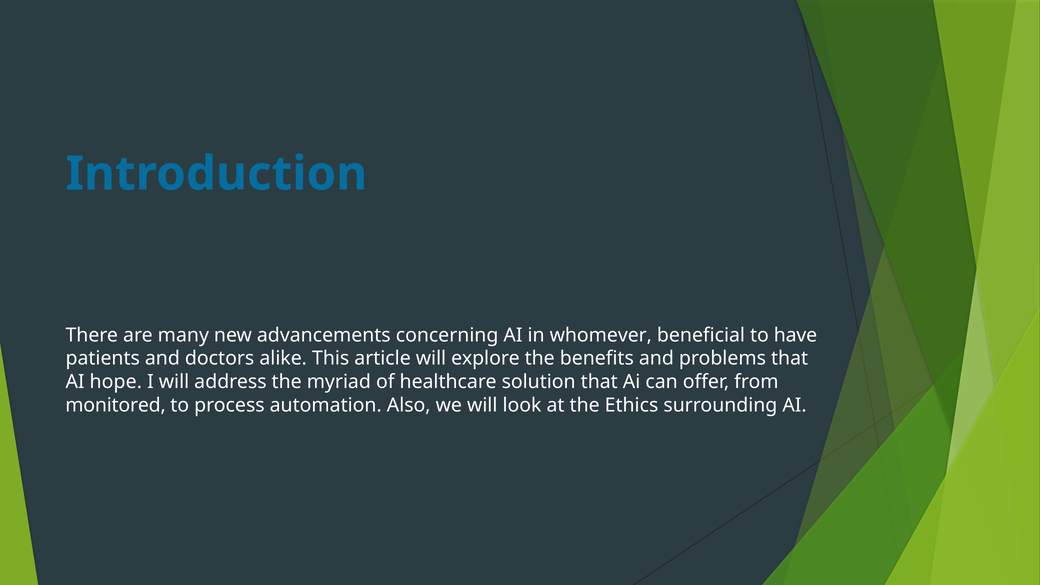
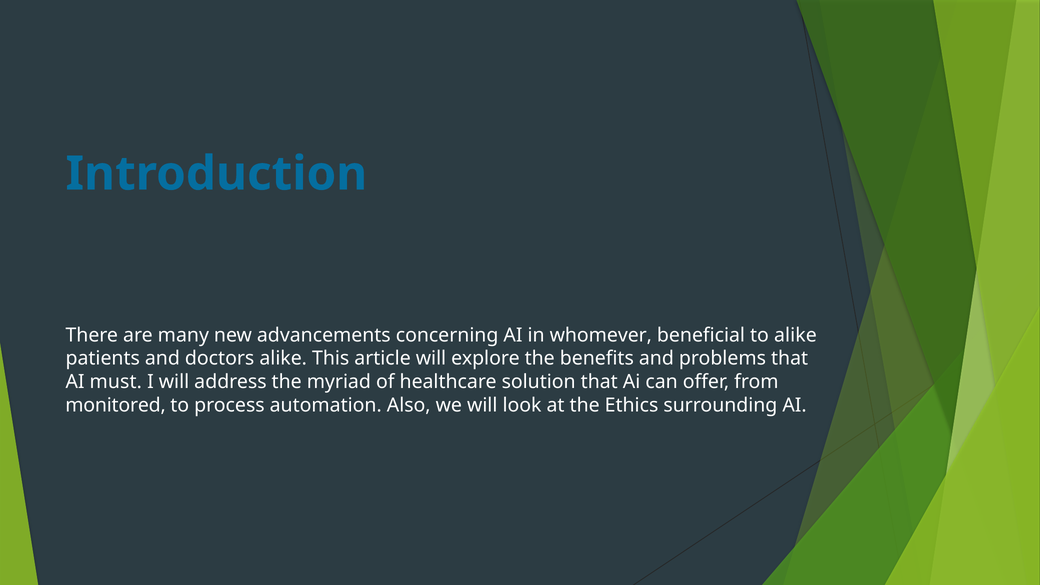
to have: have -> alike
hope: hope -> must
